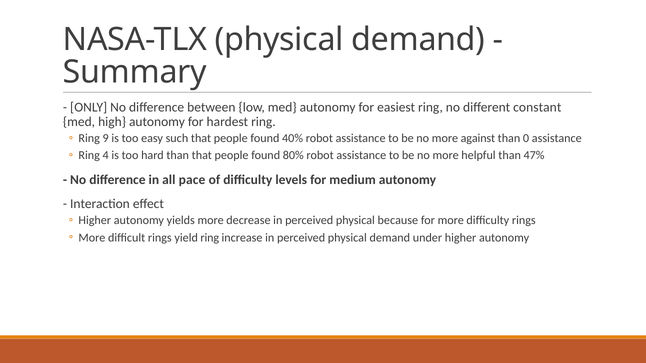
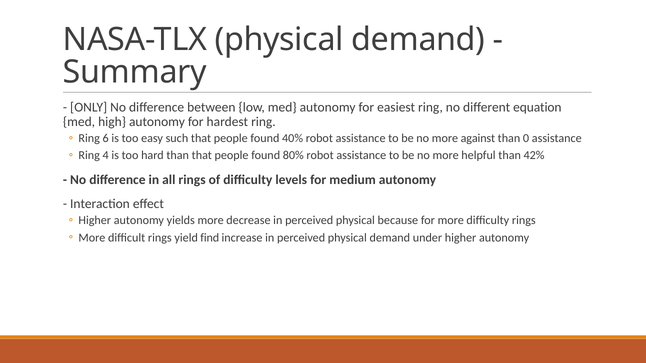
constant: constant -> equation
9: 9 -> 6
47%: 47% -> 42%
all pace: pace -> rings
yield ring: ring -> find
